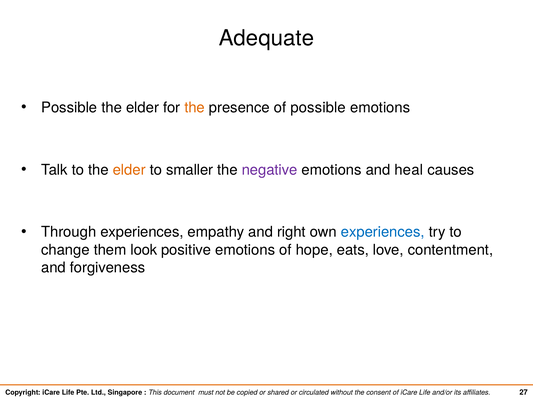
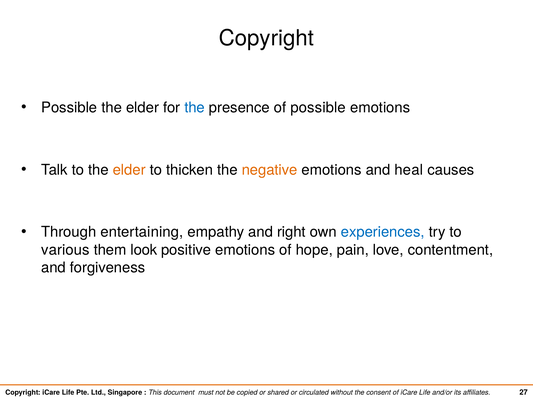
Adequate at (266, 38): Adequate -> Copyright
the at (195, 108) colour: orange -> blue
smaller: smaller -> thicken
negative colour: purple -> orange
Through experiences: experiences -> entertaining
change: change -> various
eats: eats -> pain
